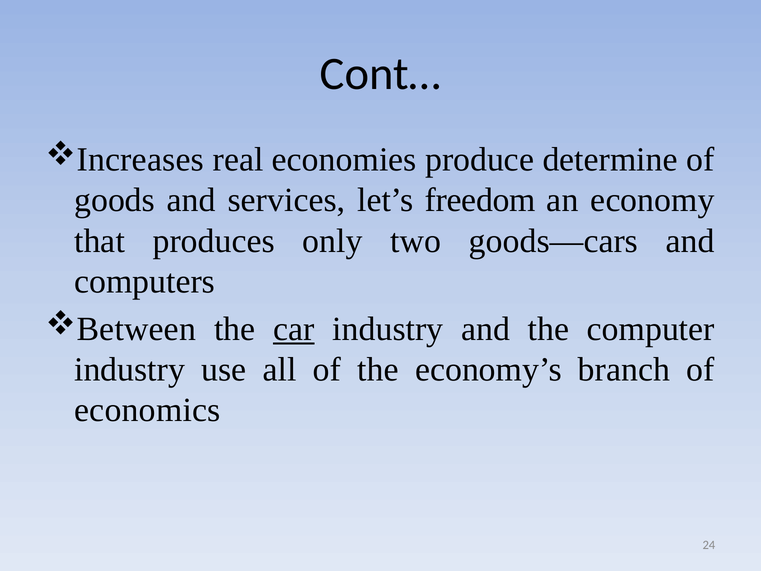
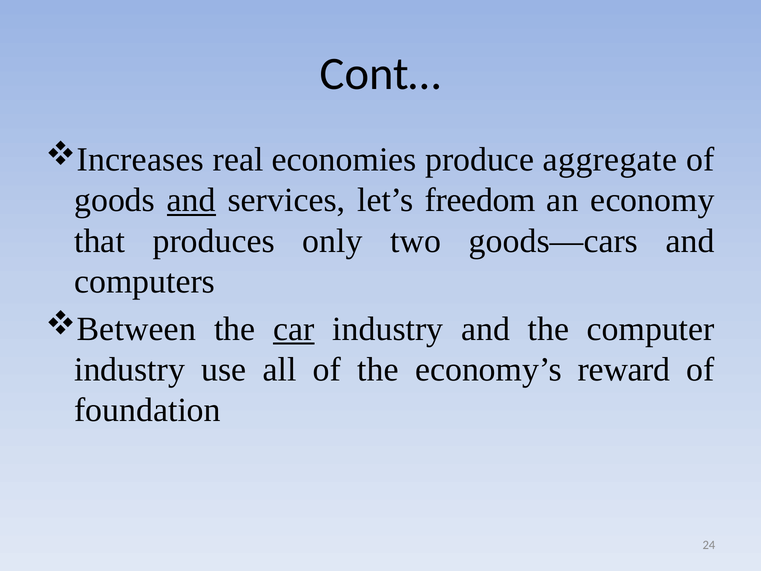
determine: determine -> aggregate
and at (191, 200) underline: none -> present
branch: branch -> reward
economics: economics -> foundation
